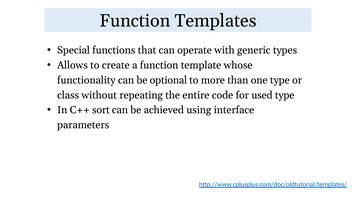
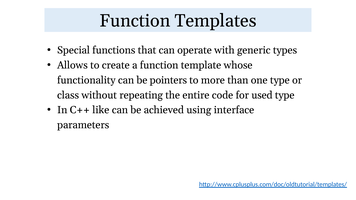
optional: optional -> pointers
sort: sort -> like
